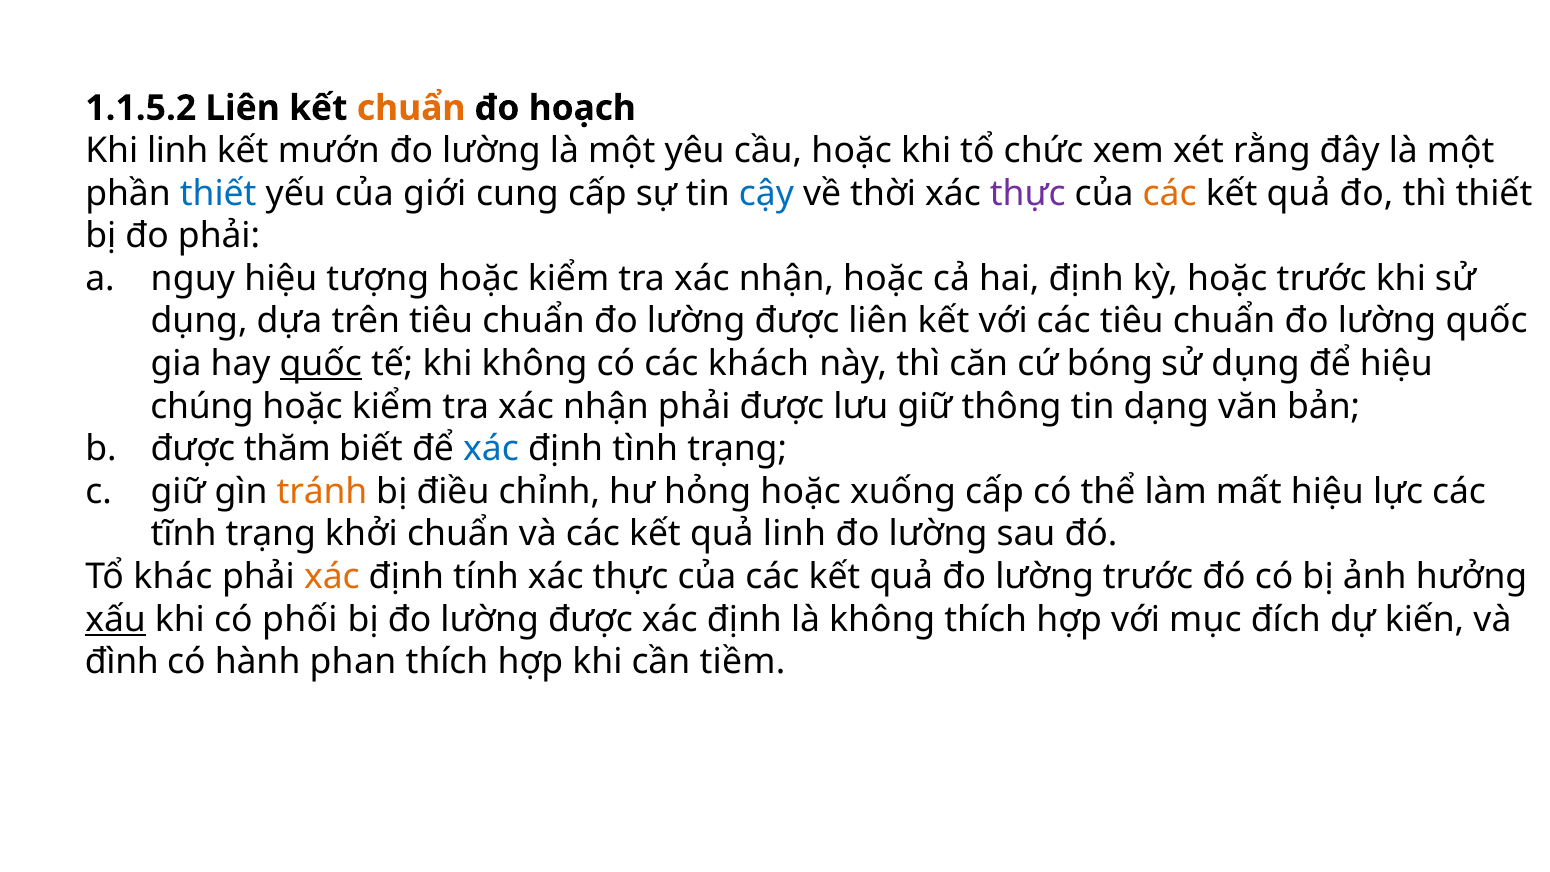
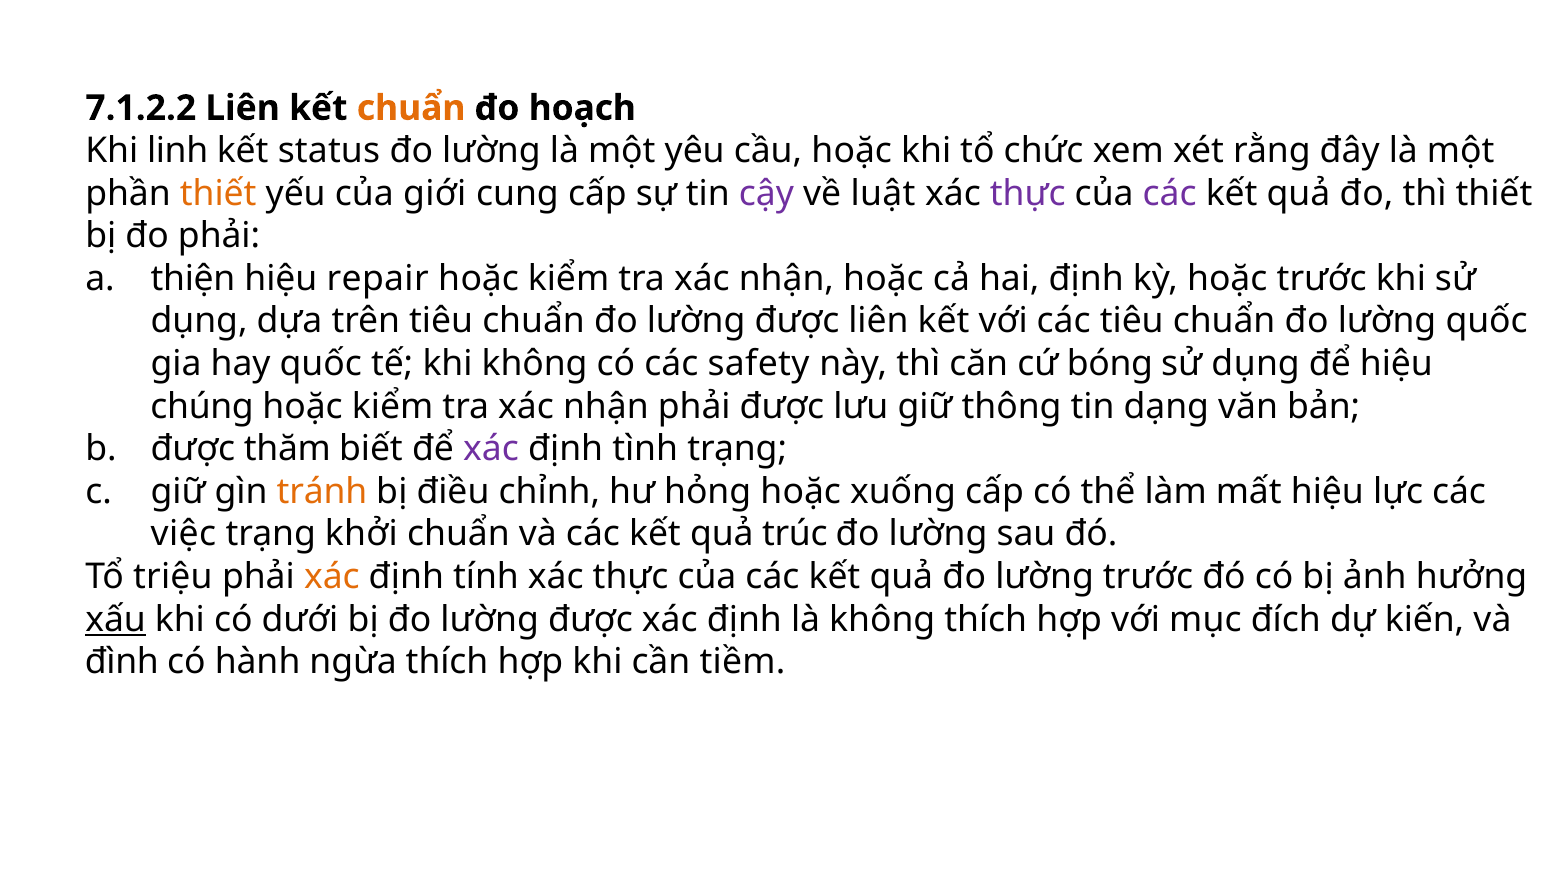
1.1.5.2: 1.1.5.2 -> 7.1.2.2
mướn: mướn -> status
thiết at (218, 193) colour: blue -> orange
cậy colour: blue -> purple
thời: thời -> luật
các at (1170, 193) colour: orange -> purple
nguy: nguy -> thiện
tượng: tượng -> repair
quốc at (321, 364) underline: present -> none
khách: khách -> safety
xác at (491, 449) colour: blue -> purple
tĩnh: tĩnh -> việc
quả linh: linh -> trúc
khác: khác -> triệu
phối: phối -> dưới
phan: phan -> ngừa
